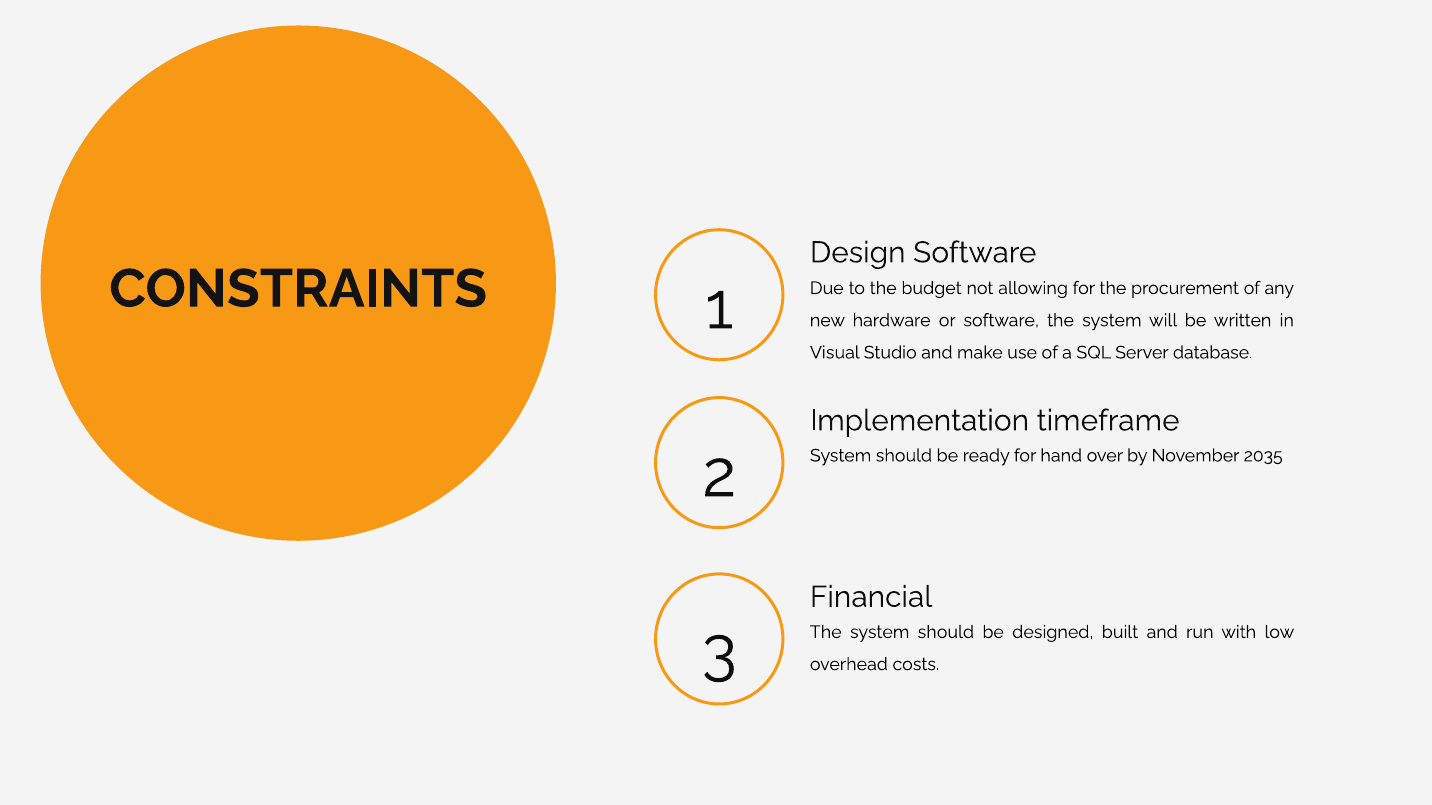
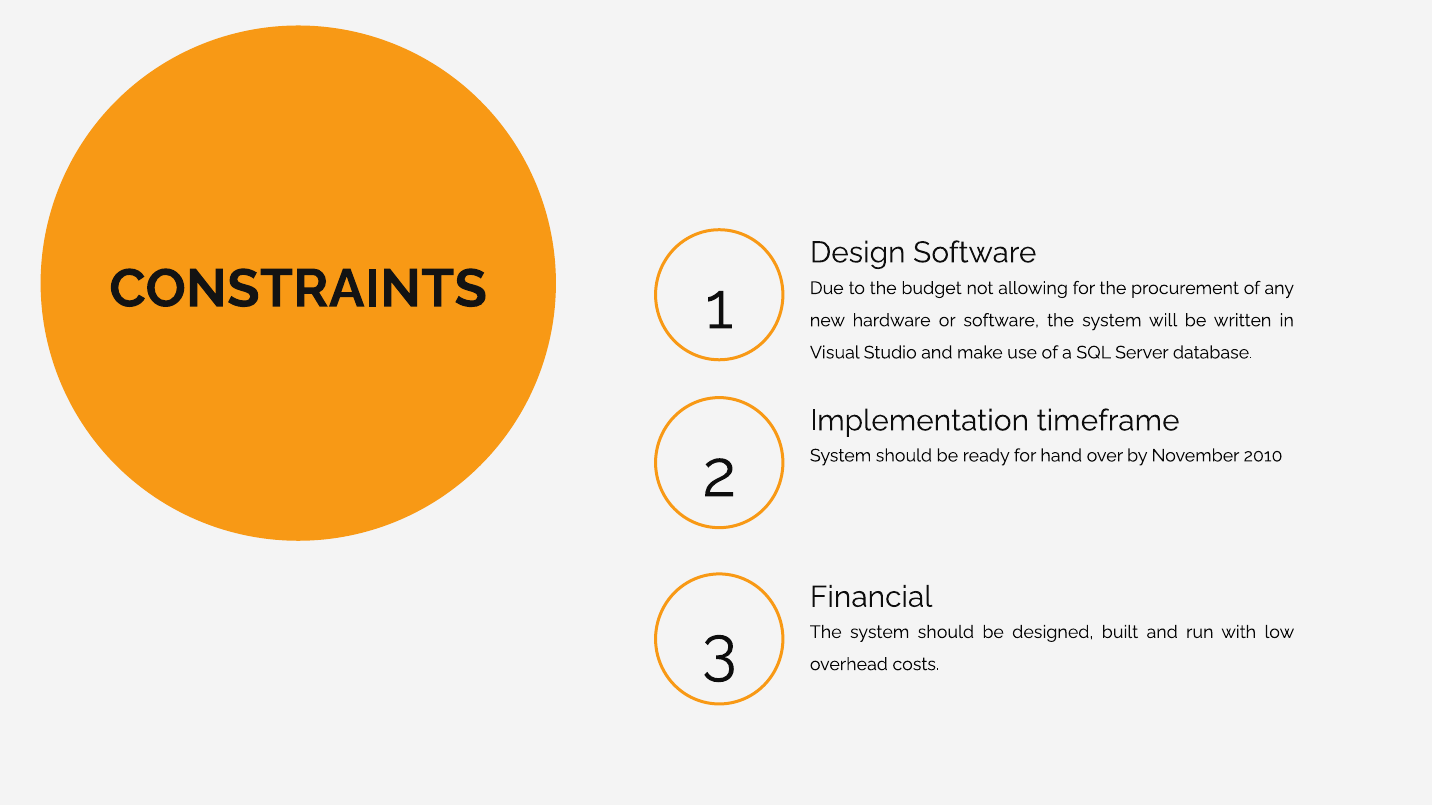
2035: 2035 -> 2010
